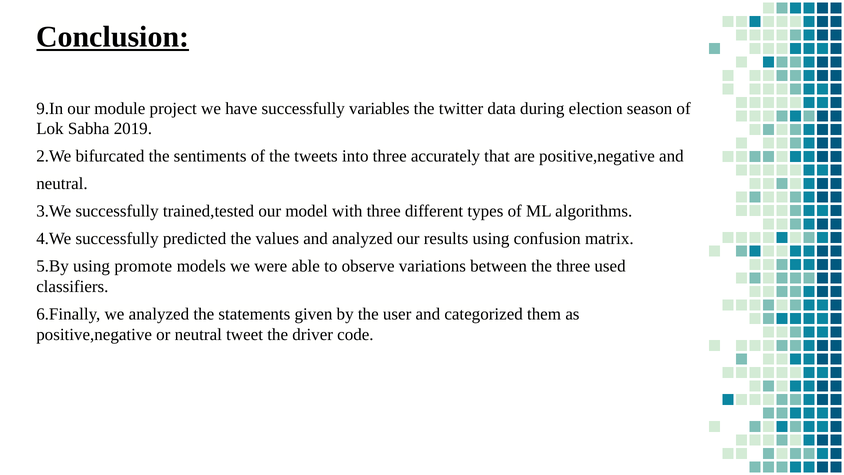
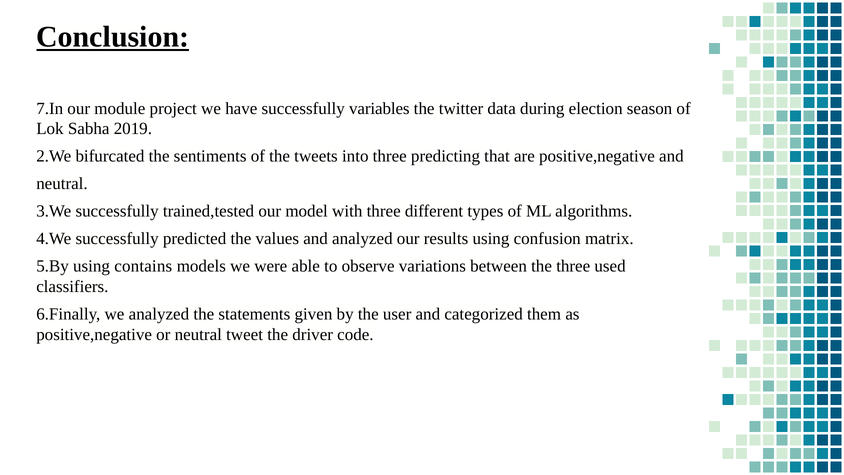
9.In: 9.In -> 7.In
accurately: accurately -> predicting
promote: promote -> contains
